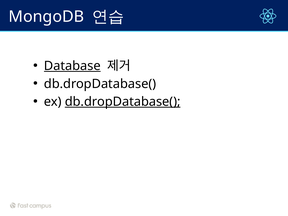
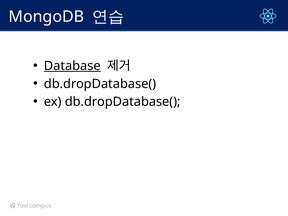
db.dropDatabase( at (123, 102) underline: present -> none
